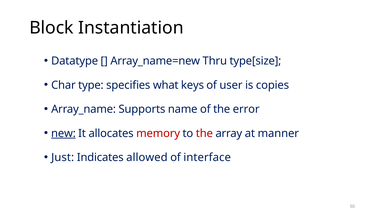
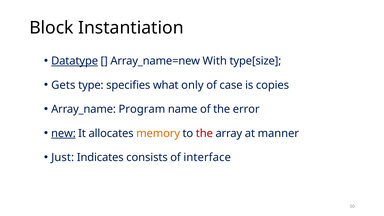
Datatype underline: none -> present
Thru: Thru -> With
Char: Char -> Gets
keys: keys -> only
user: user -> case
Supports: Supports -> Program
memory colour: red -> orange
allowed: allowed -> consists
